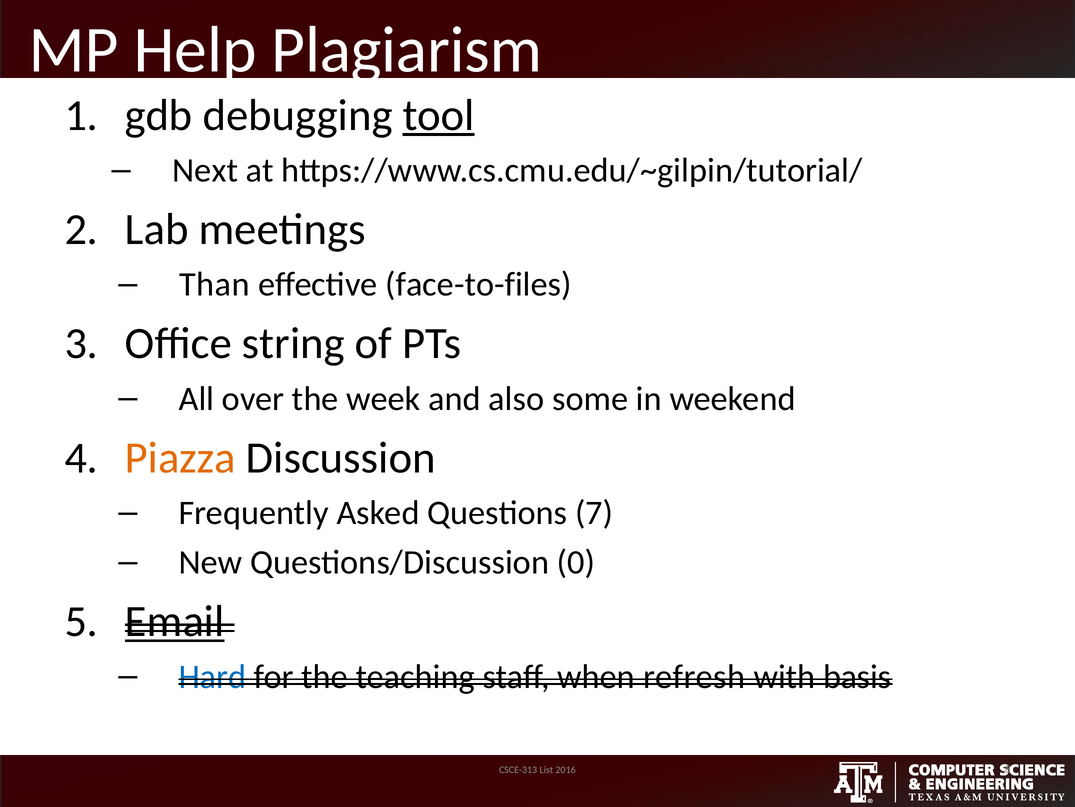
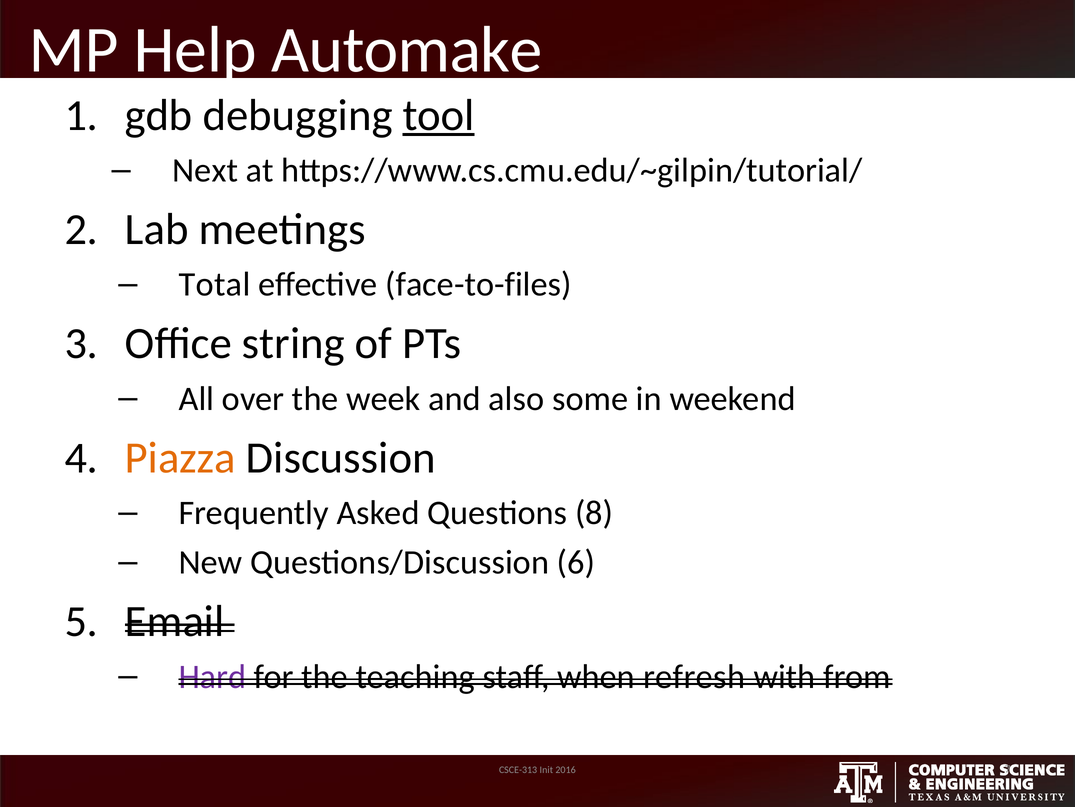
Plagiarism: Plagiarism -> Automake
Than: Than -> Total
7: 7 -> 8
0: 0 -> 6
Email underline: present -> none
Hard colour: blue -> purple
basis: basis -> from
List: List -> Init
8: 8 -> 7
